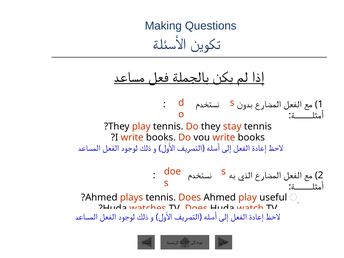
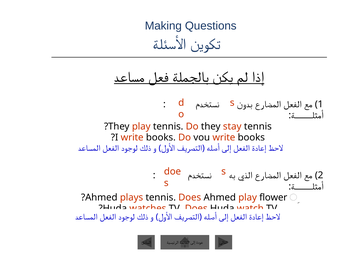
useful: useful -> flower
